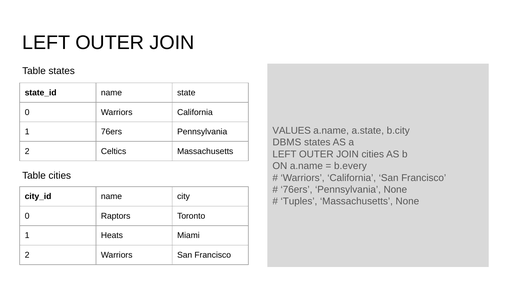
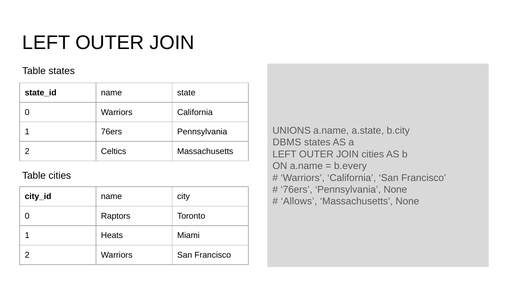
VALUES: VALUES -> UNIONS
Tuples: Tuples -> Allows
